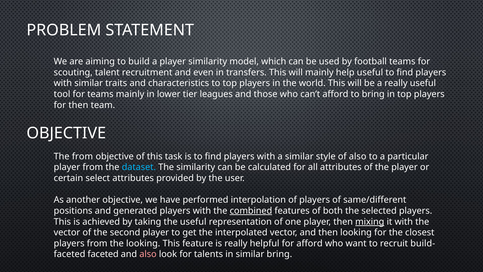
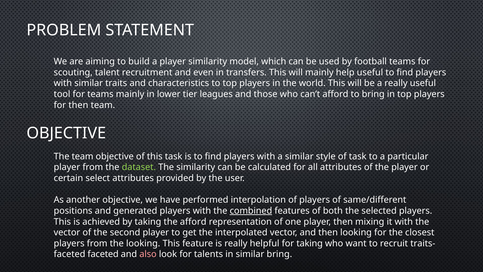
The from: from -> team
of also: also -> task
dataset colour: light blue -> light green
the useful: useful -> afford
mixing underline: present -> none
for afford: afford -> taking
build-: build- -> traits-
